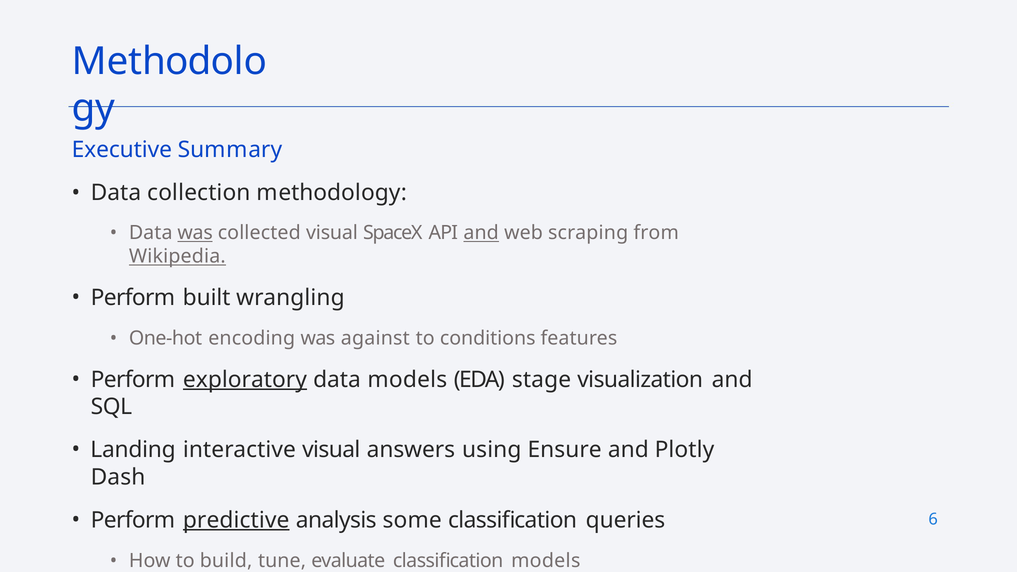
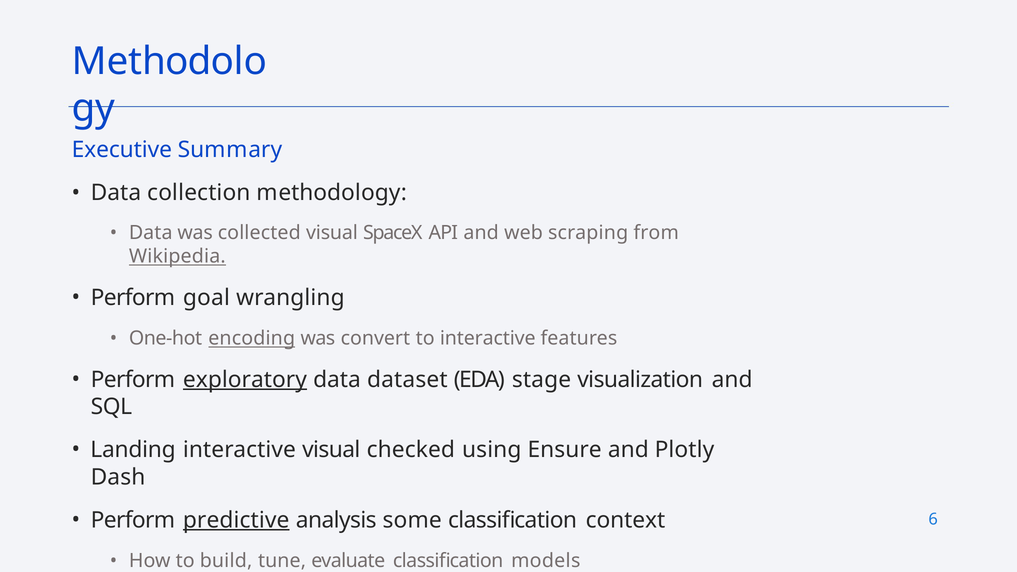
was at (195, 233) underline: present -> none
and at (481, 233) underline: present -> none
built: built -> goal
encoding underline: none -> present
against: against -> convert
to conditions: conditions -> interactive
data models: models -> dataset
answers: answers -> checked
queries: queries -> context
